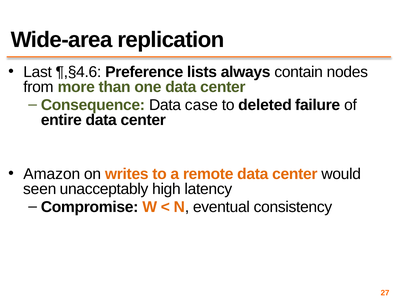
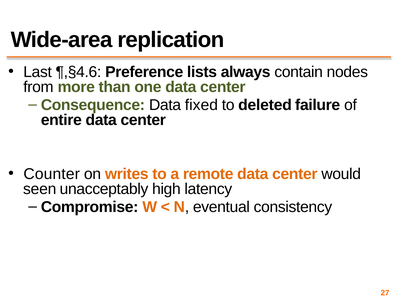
case: case -> fixed
Amazon: Amazon -> Counter
